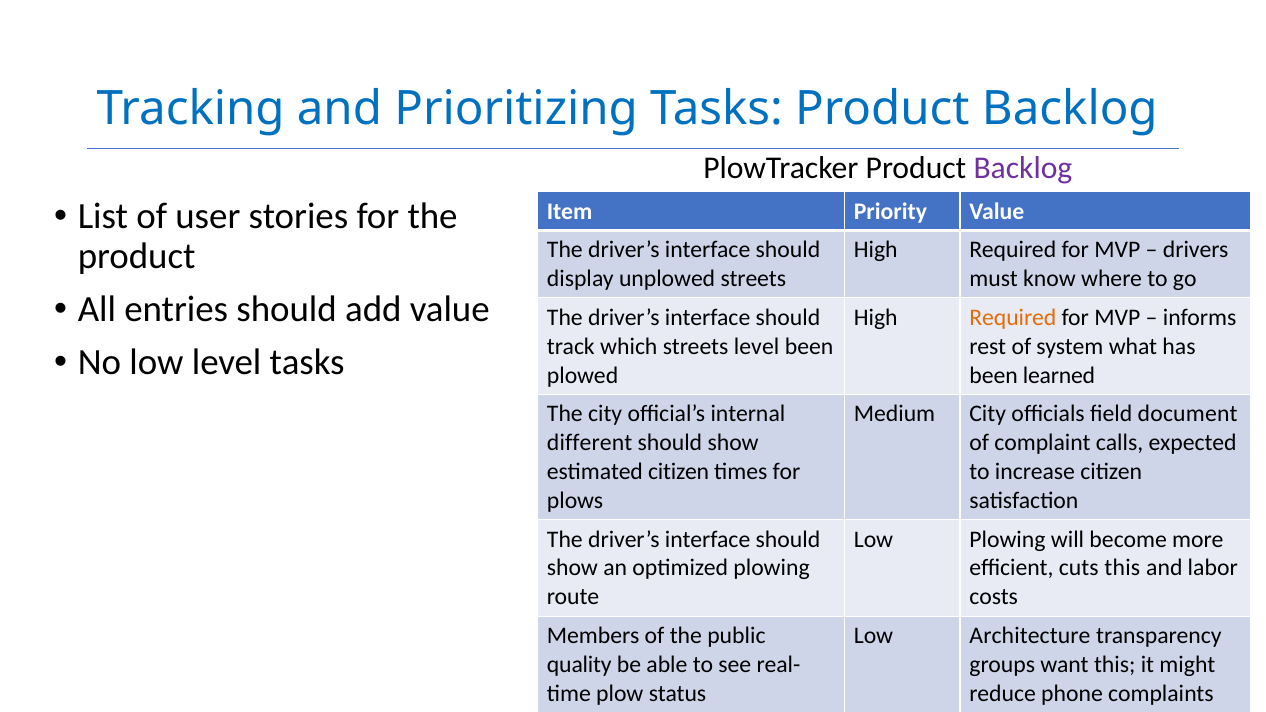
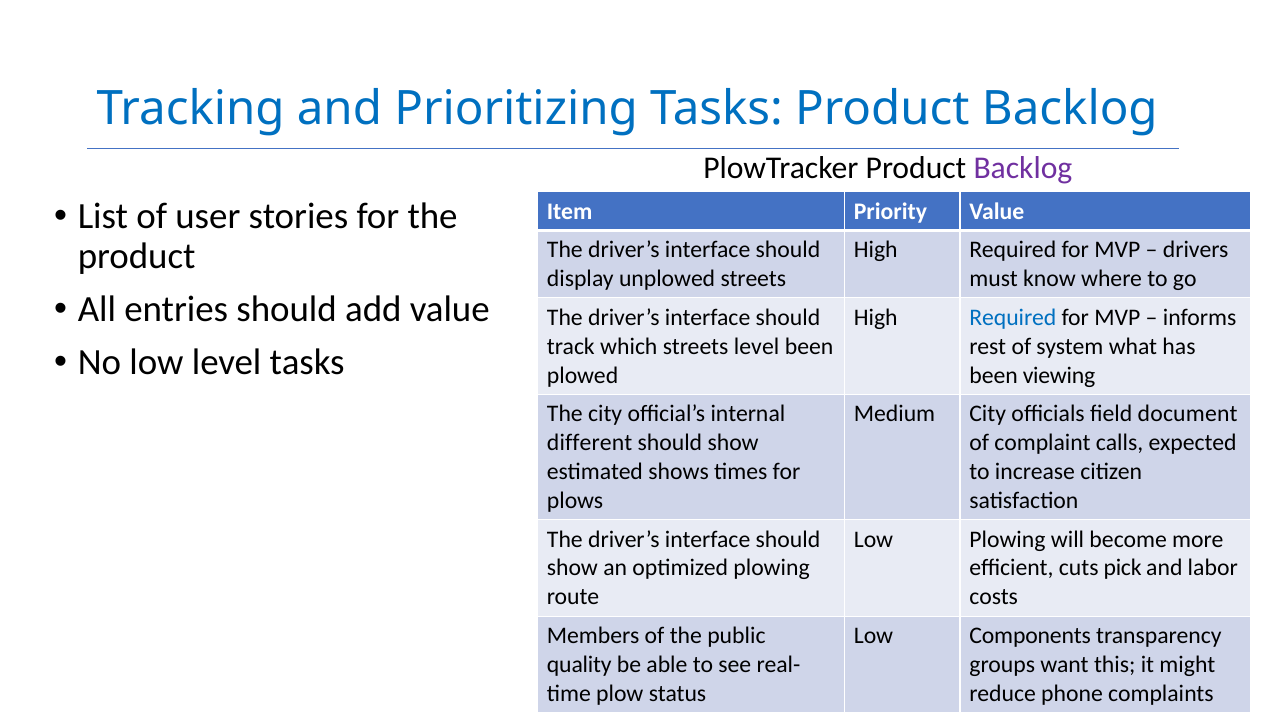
Required at (1013, 317) colour: orange -> blue
learned: learned -> viewing
estimated citizen: citizen -> shows
cuts this: this -> pick
Architecture: Architecture -> Components
